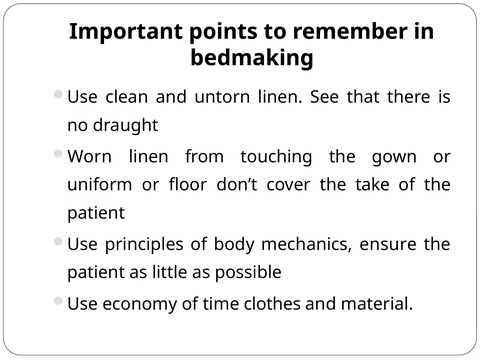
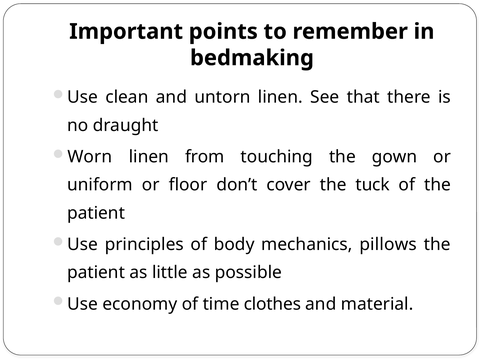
take: take -> tuck
ensure: ensure -> pillows
